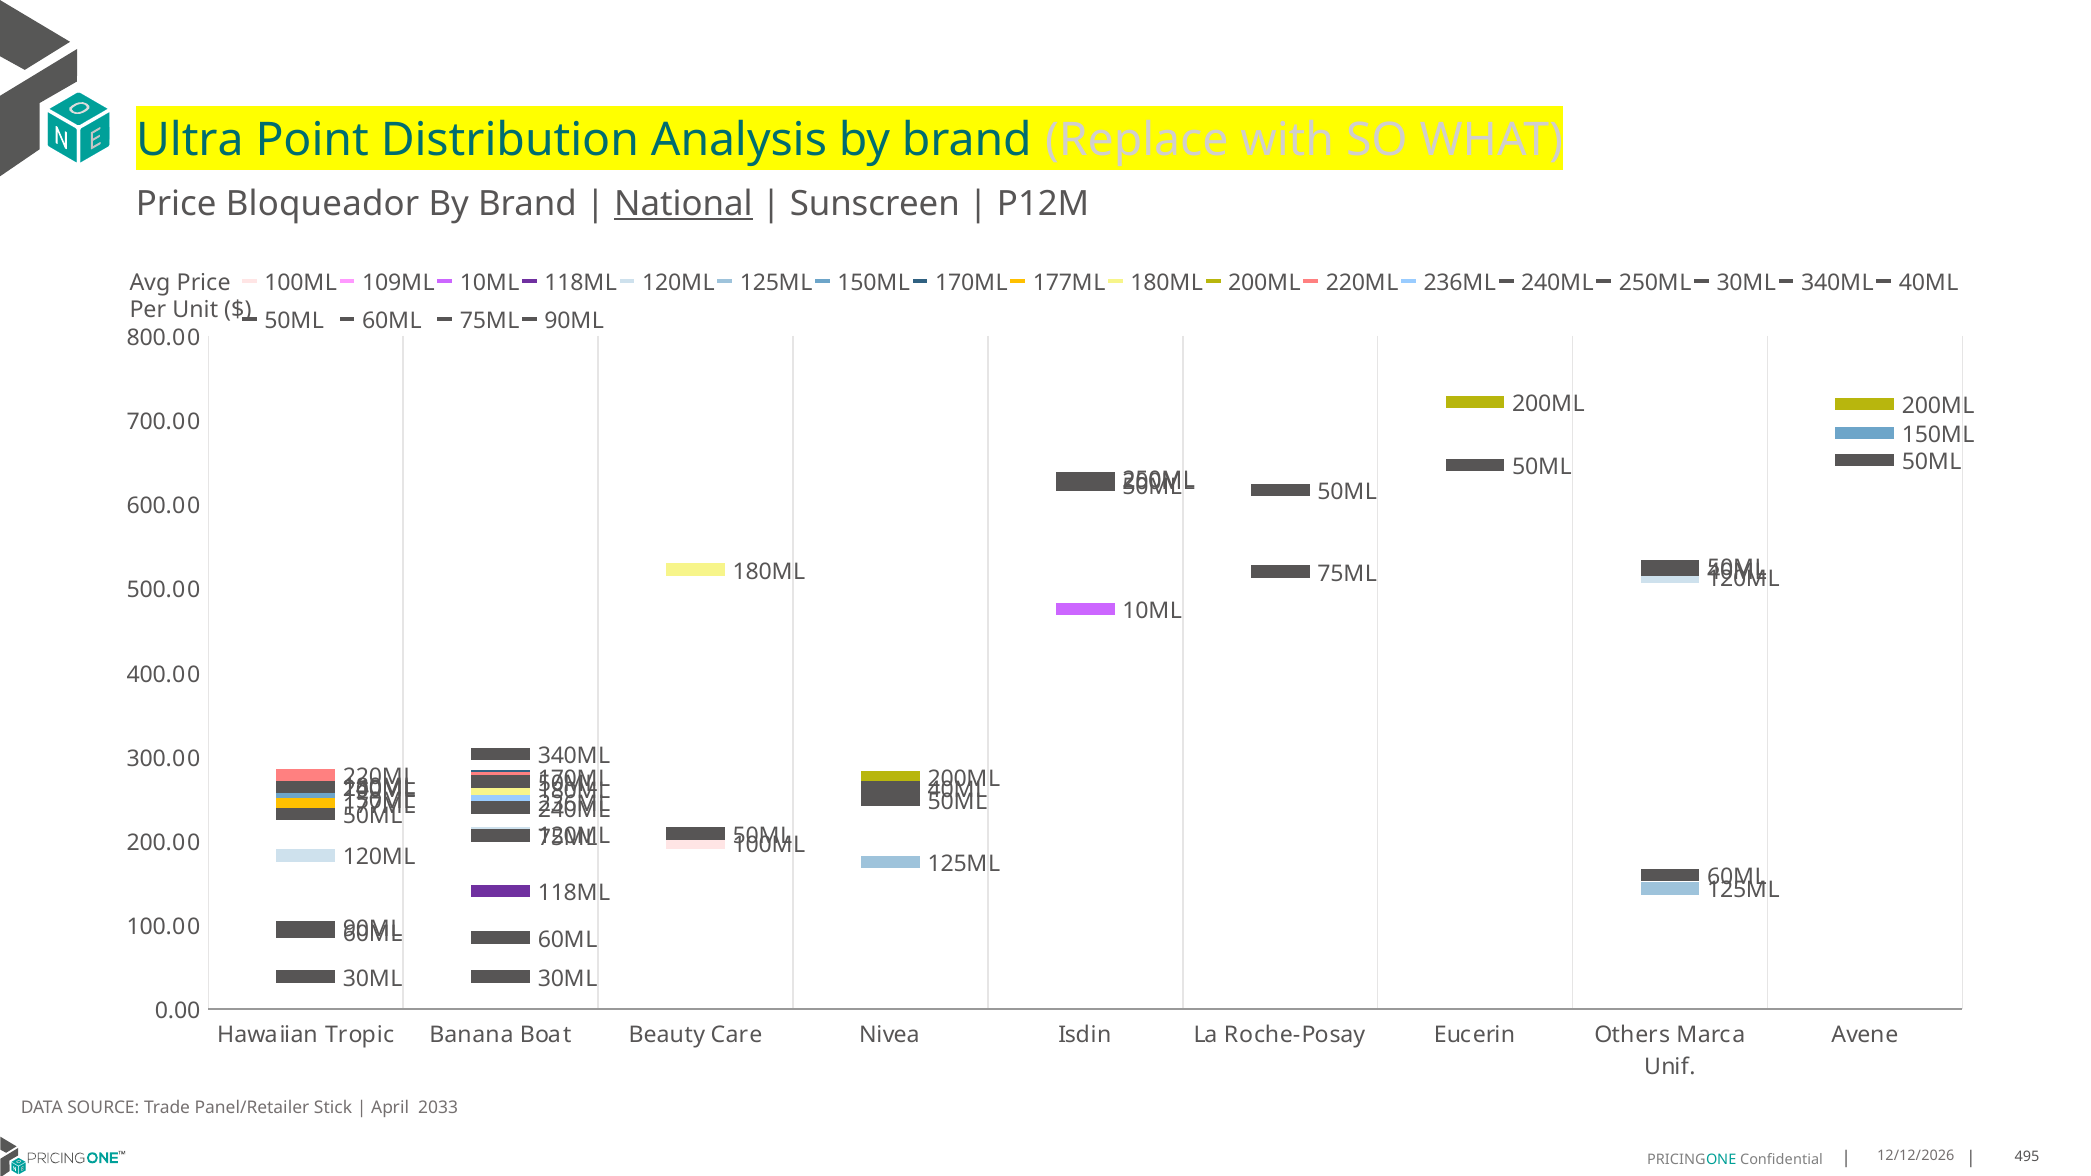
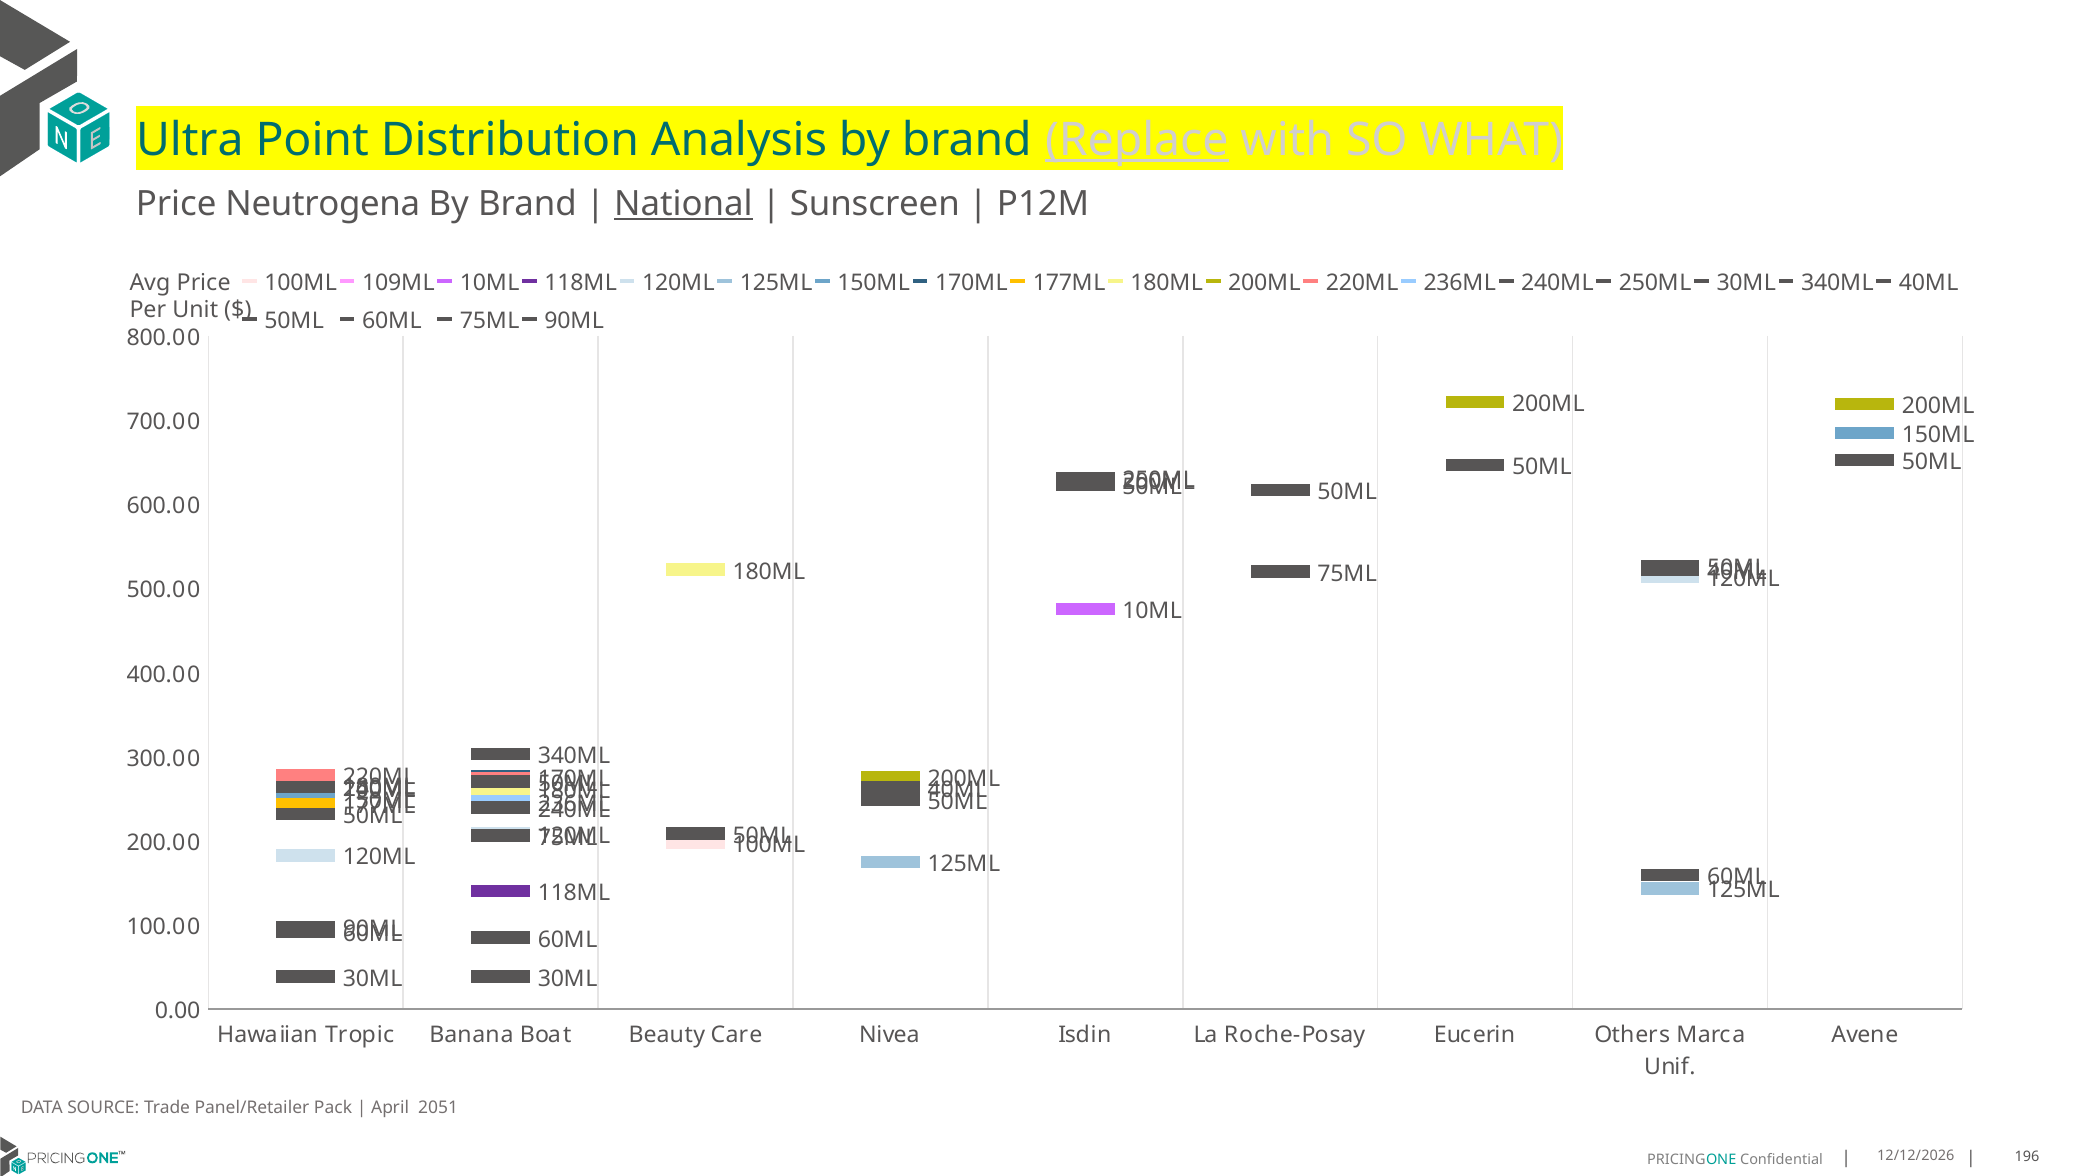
Replace underline: none -> present
Bloqueador: Bloqueador -> Neutrogena
Stick: Stick -> Pack
2033: 2033 -> 2051
495: 495 -> 196
